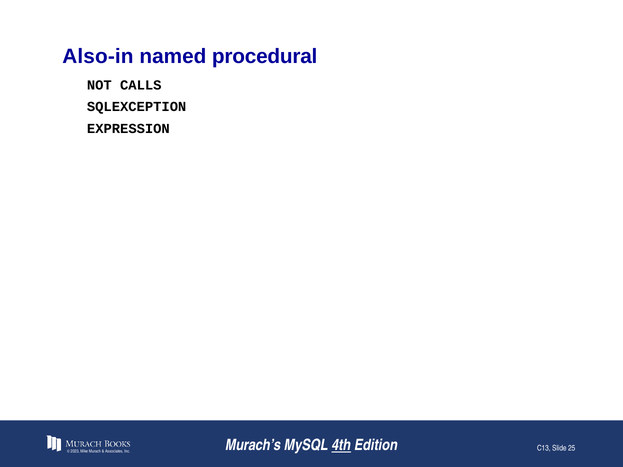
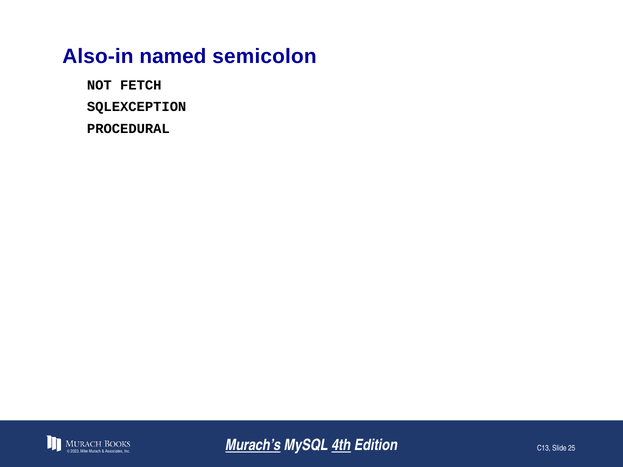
procedural: procedural -> semicolon
CALLS: CALLS -> FETCH
EXPRESSION: EXPRESSION -> PROCEDURAL
Murach’s underline: none -> present
